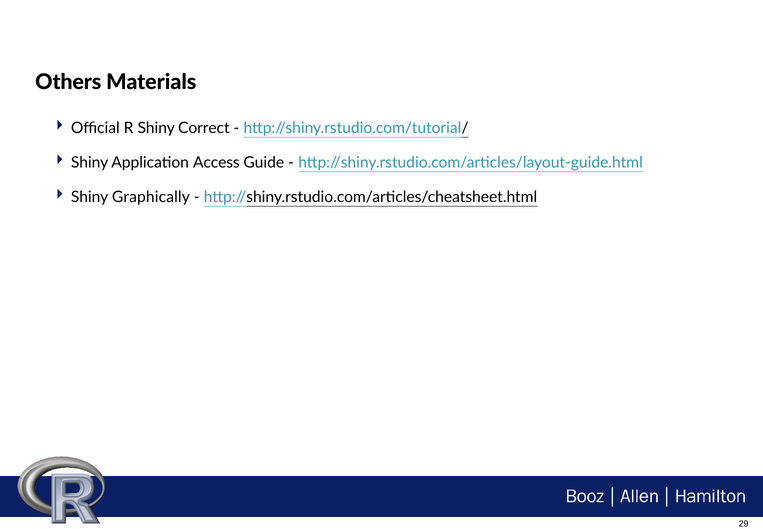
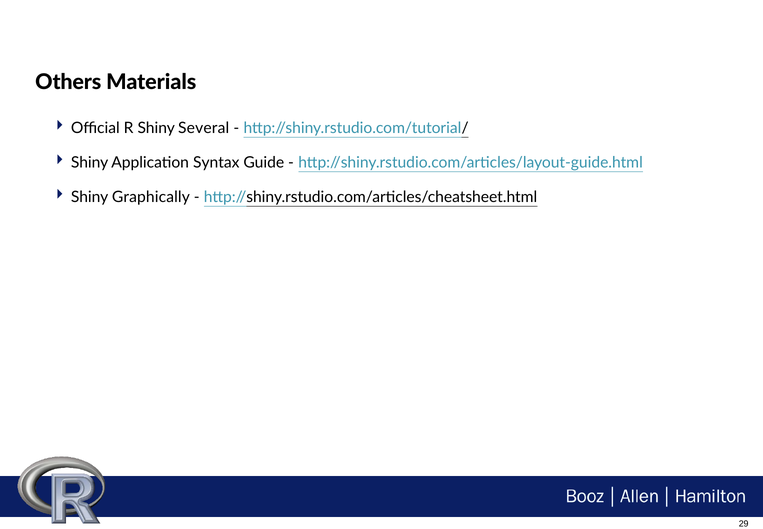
Correct: Correct -> Several
Access: Access -> Syntax
